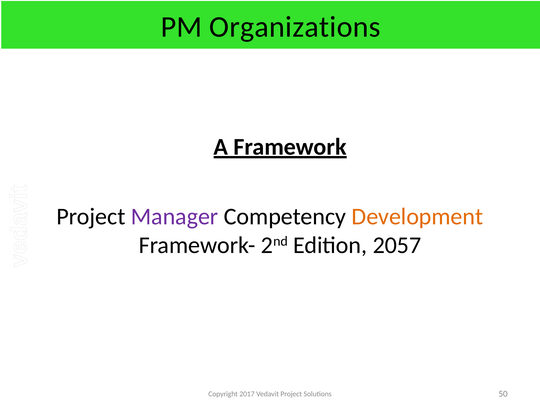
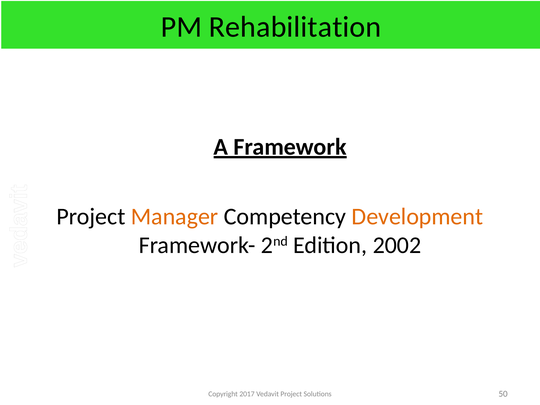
Organizations: Organizations -> Rehabilitation
Manager colour: purple -> orange
2057: 2057 -> 2002
